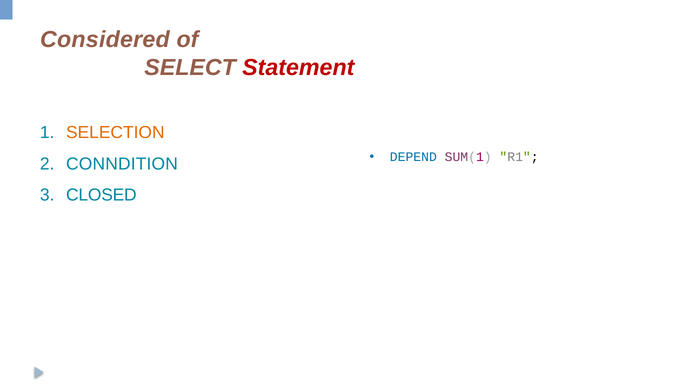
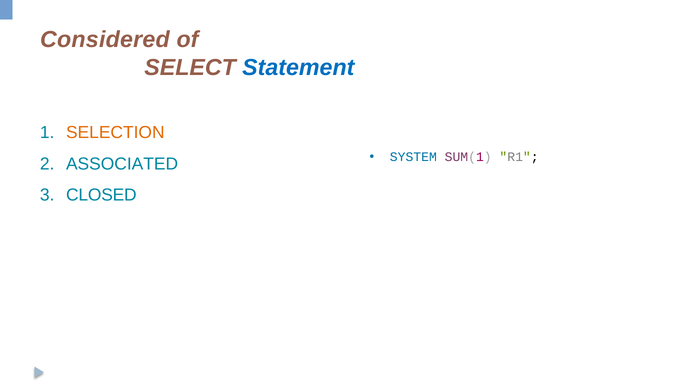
Statement colour: red -> blue
DEPEND: DEPEND -> SYSTEM
CONNDITION: CONNDITION -> ASSOCIATED
